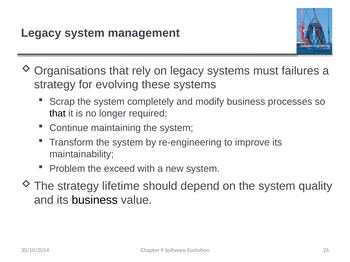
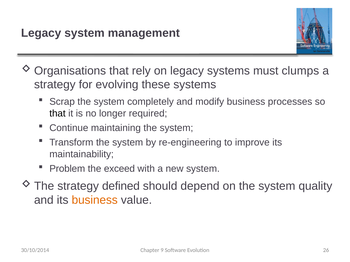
failures: failures -> clumps
lifetime: lifetime -> defined
business at (95, 200) colour: black -> orange
